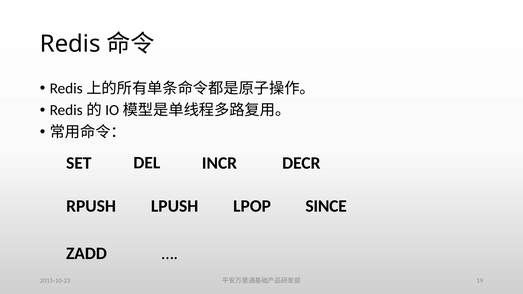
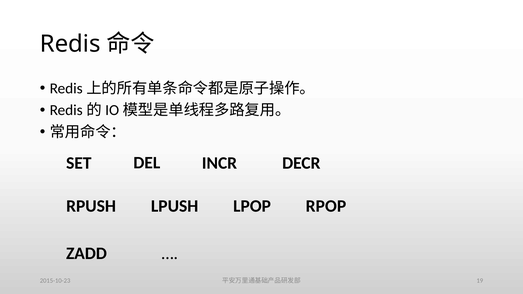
SINCE: SINCE -> RPOP
